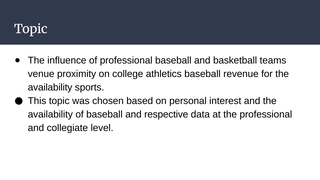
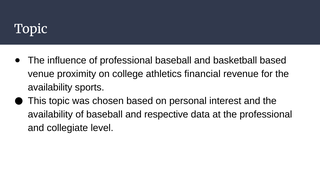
basketball teams: teams -> based
athletics baseball: baseball -> financial
